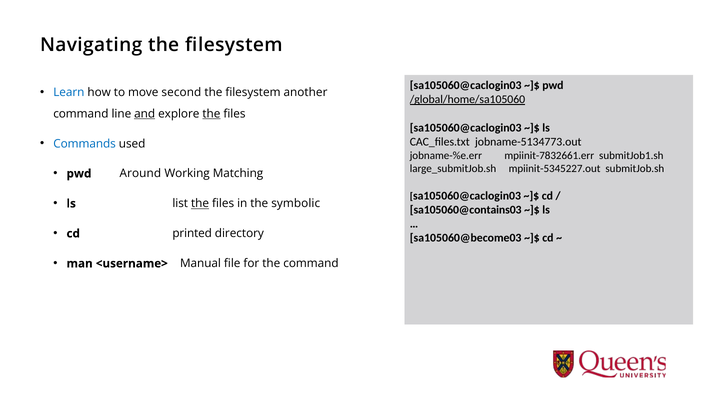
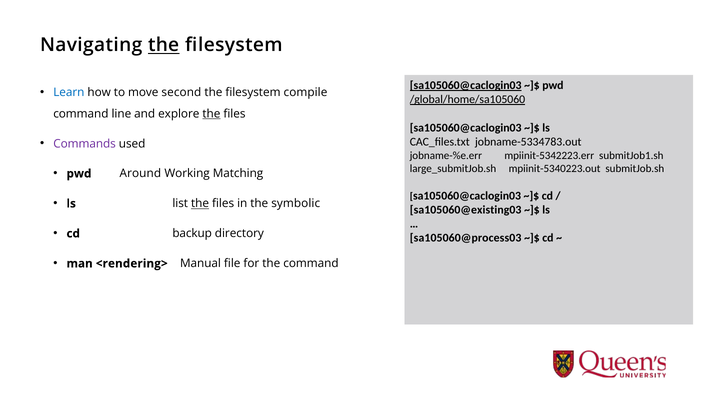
the at (164, 45) underline: none -> present
sa105060@caclogin03 at (466, 85) underline: none -> present
another: another -> compile
and underline: present -> none
jobname-5134773.out: jobname-5134773.out -> jobname-5334783.out
Commands colour: blue -> purple
mpiinit-7832661.err: mpiinit-7832661.err -> mpiinit-5342223.err
mpiinit-5345227.out: mpiinit-5345227.out -> mpiinit-5340223.out
sa105060@contains03: sa105060@contains03 -> sa105060@existing03
printed: printed -> backup
sa105060@become03: sa105060@become03 -> sa105060@process03
<username>: <username> -> <rendering>
